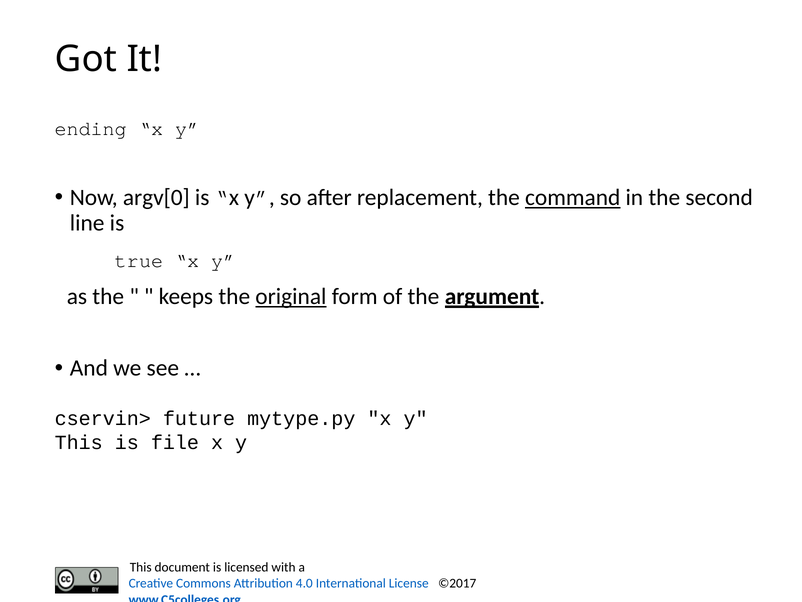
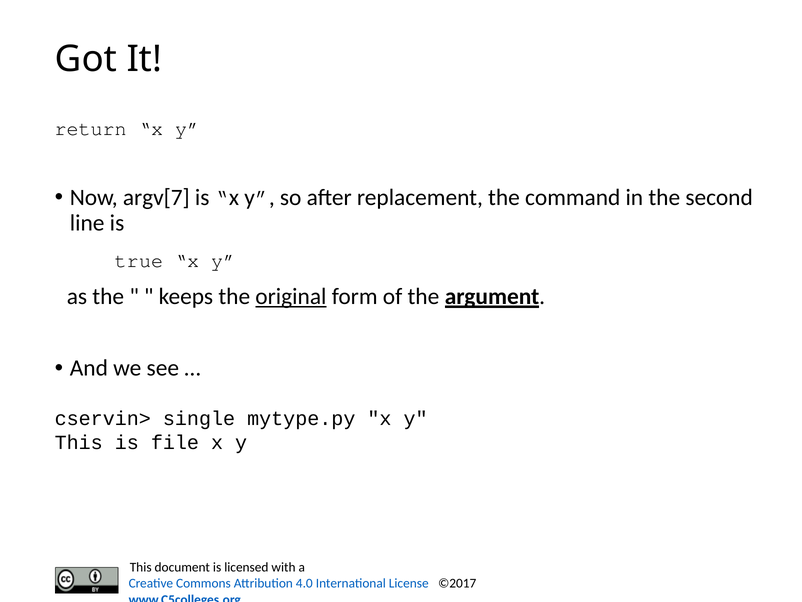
ending: ending -> return
argv[0: argv[0 -> argv[7
command underline: present -> none
future: future -> single
